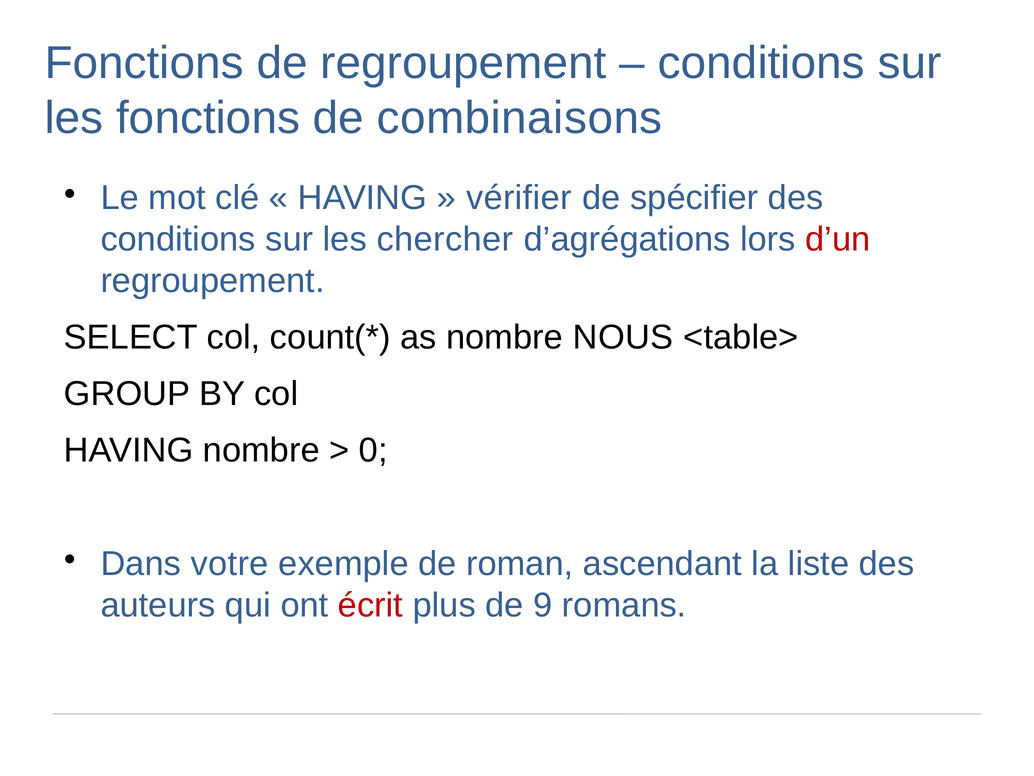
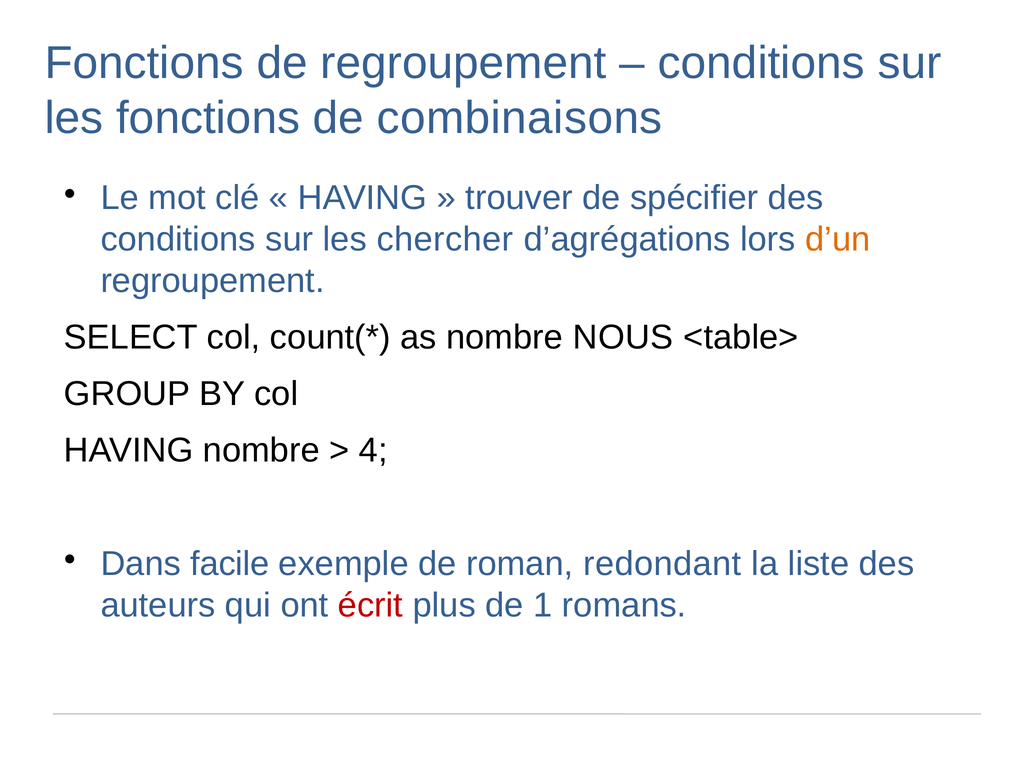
vérifier: vérifier -> trouver
d’un colour: red -> orange
0: 0 -> 4
votre: votre -> facile
ascendant: ascendant -> redondant
9: 9 -> 1
